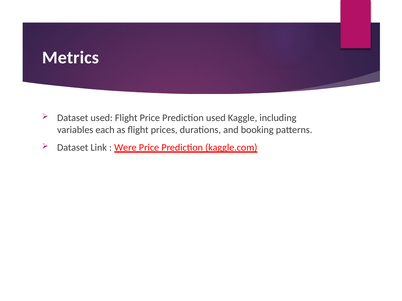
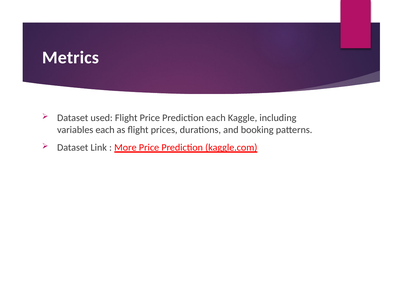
Prediction used: used -> each
Were: Were -> More
